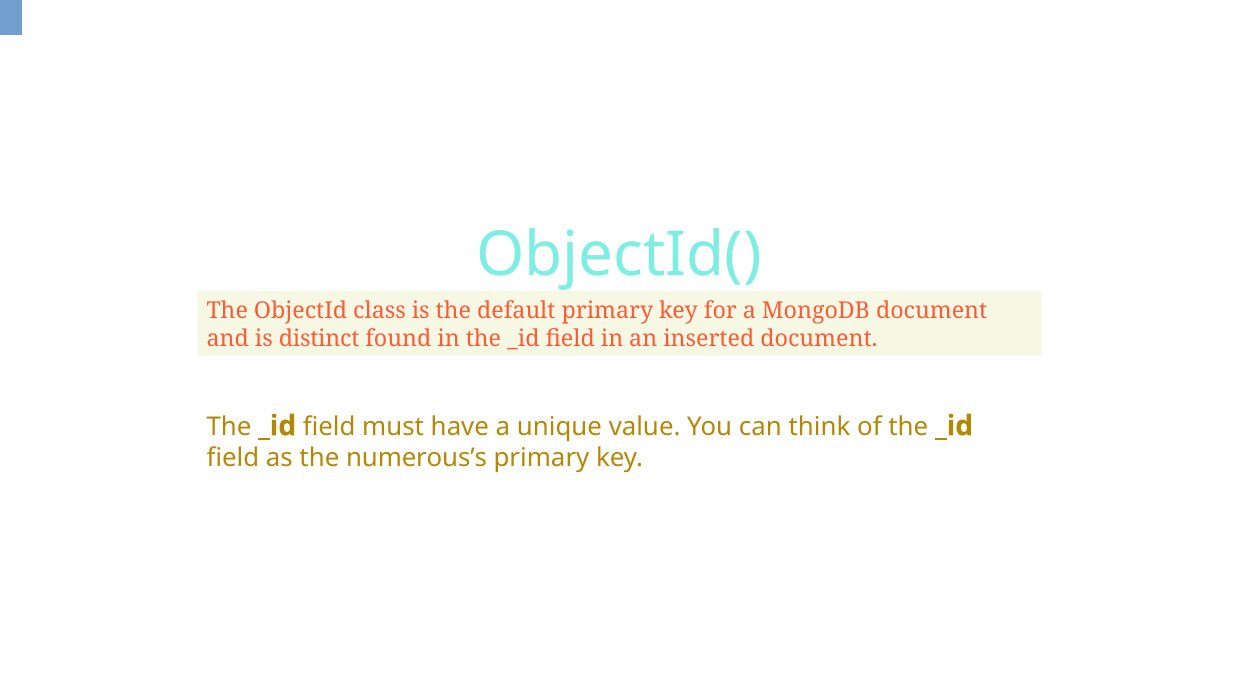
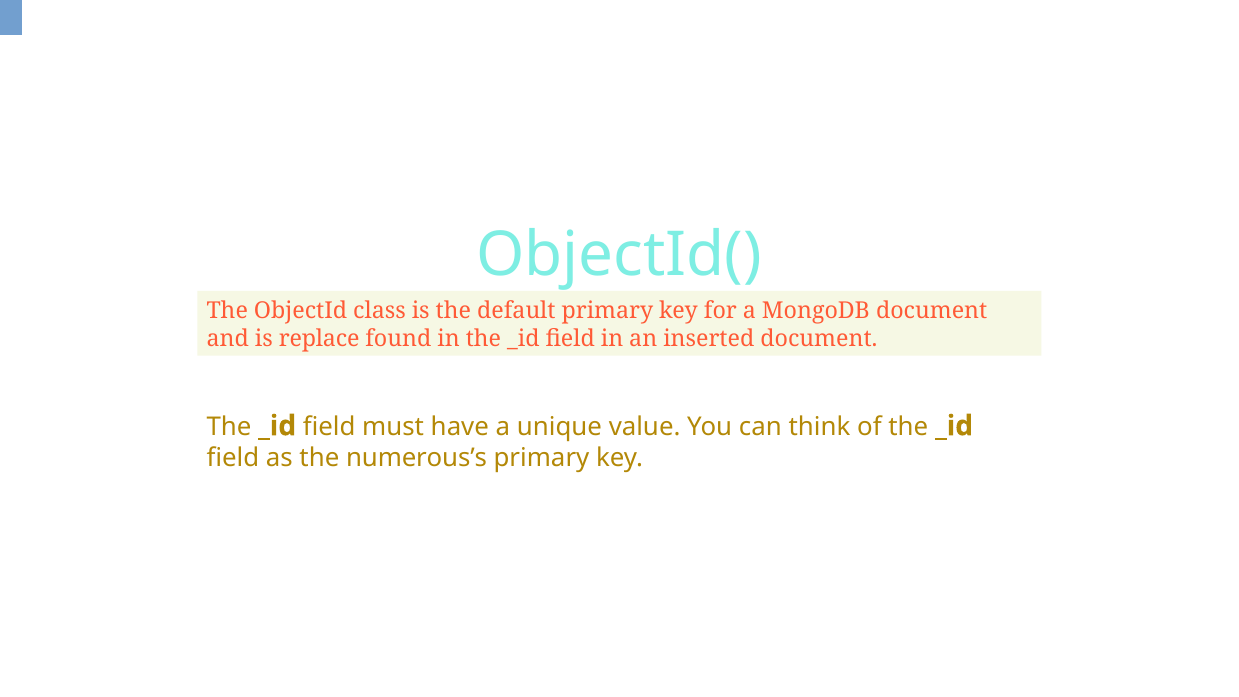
distinct: distinct -> replace
